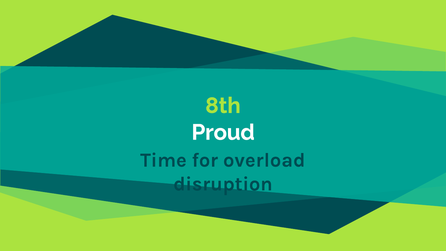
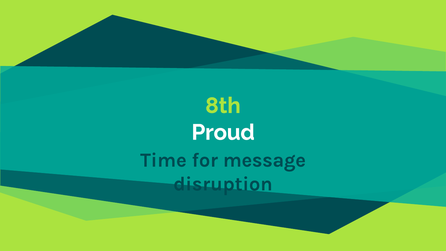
overload: overload -> message
